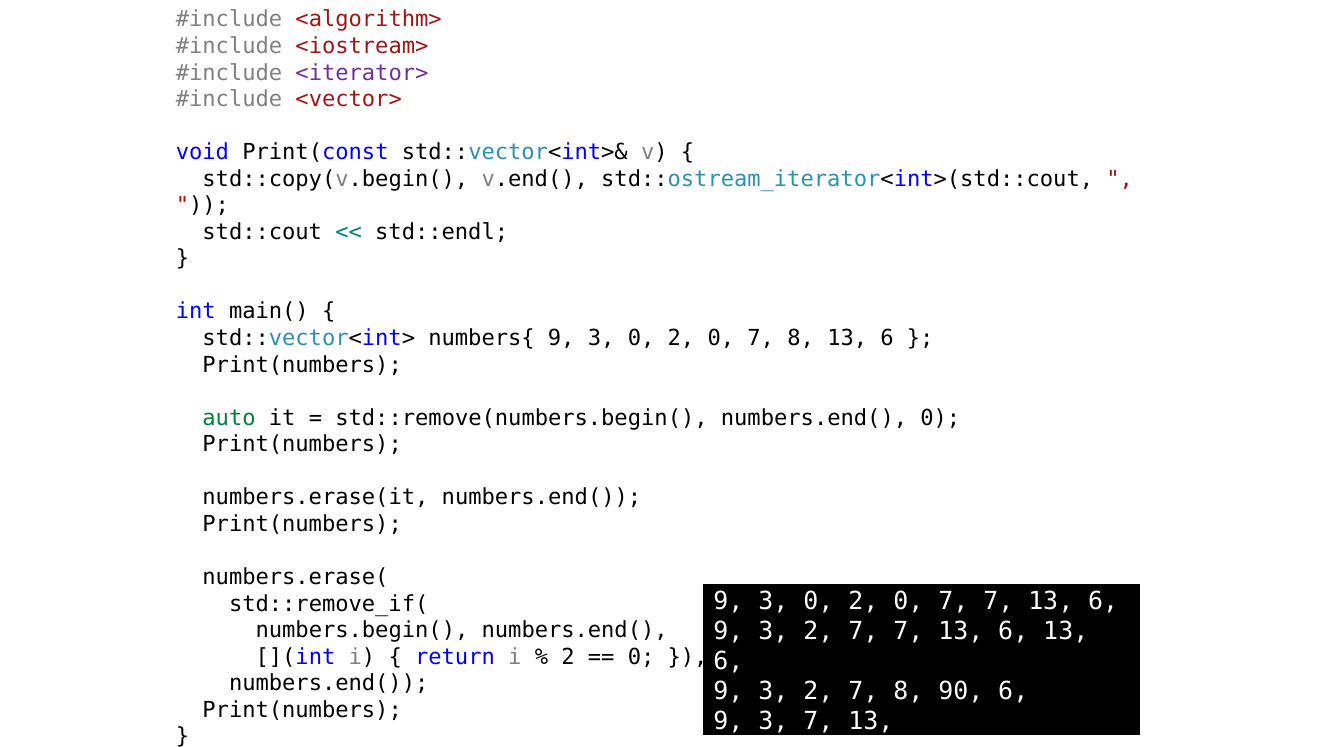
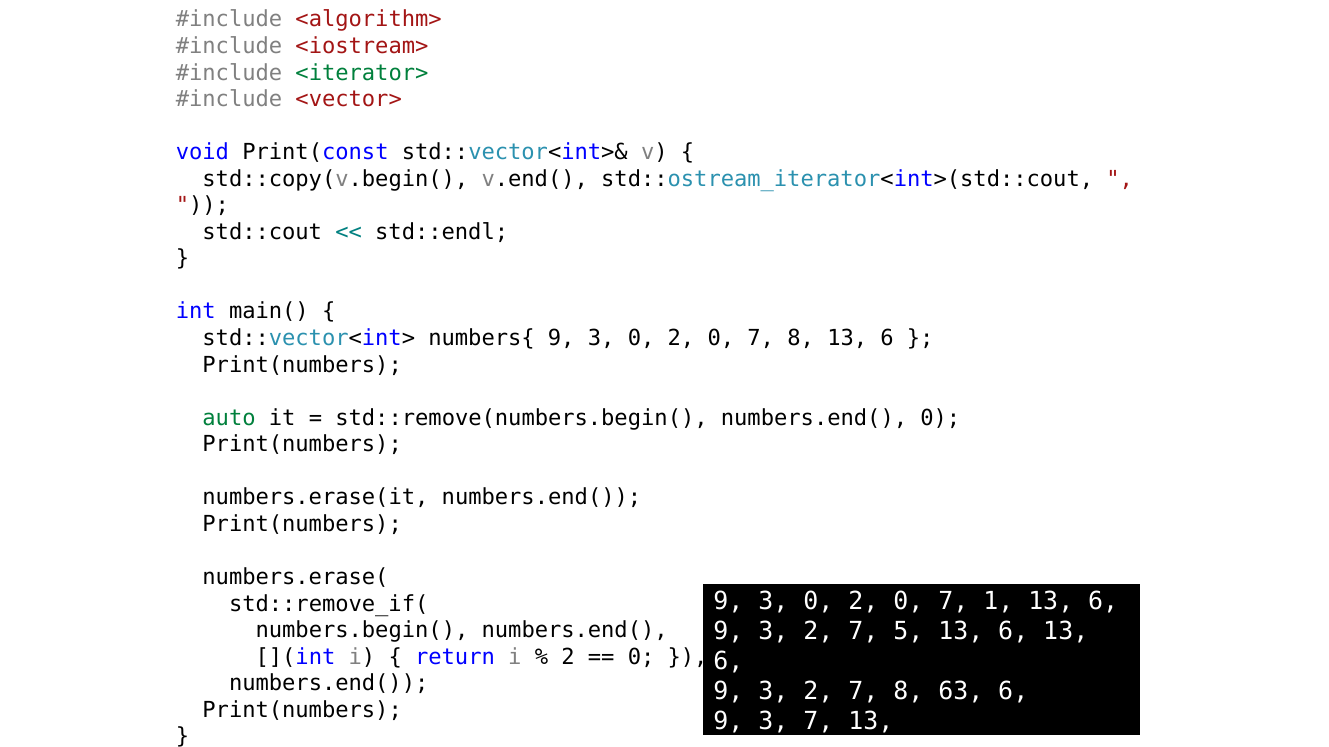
<iterator> colour: purple -> green
0 7 7: 7 -> 1
2 7 7: 7 -> 5
90: 90 -> 63
